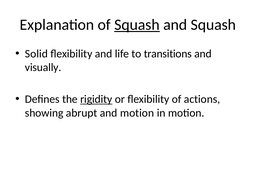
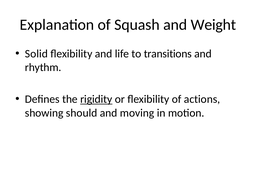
Squash at (137, 25) underline: present -> none
and Squash: Squash -> Weight
visually: visually -> rhythm
abrupt: abrupt -> should
and motion: motion -> moving
